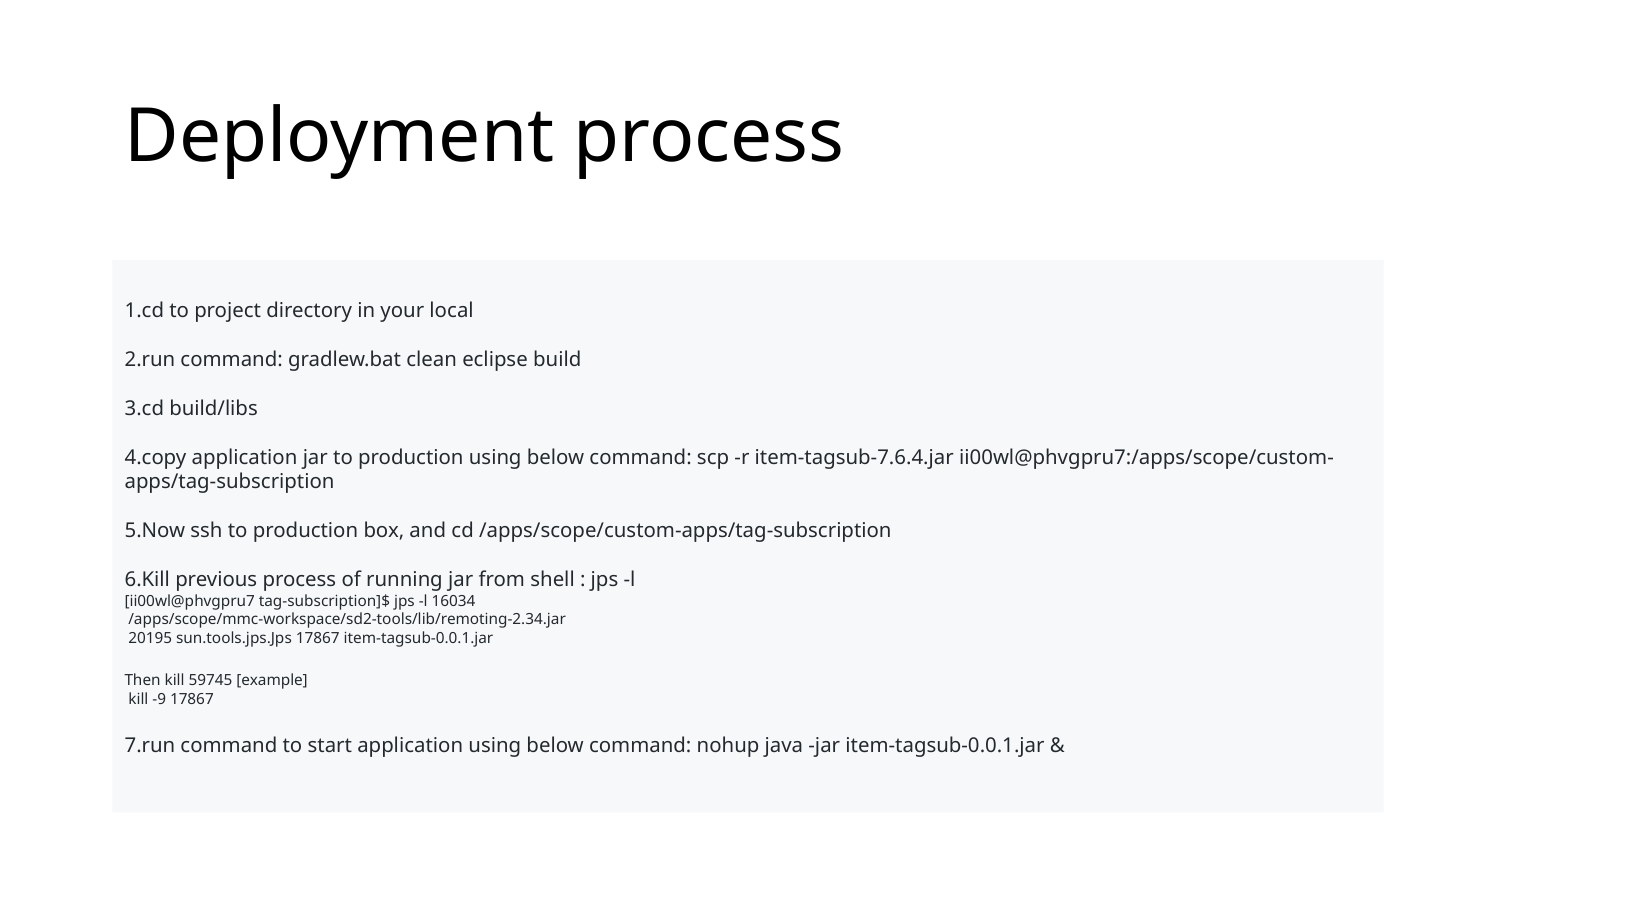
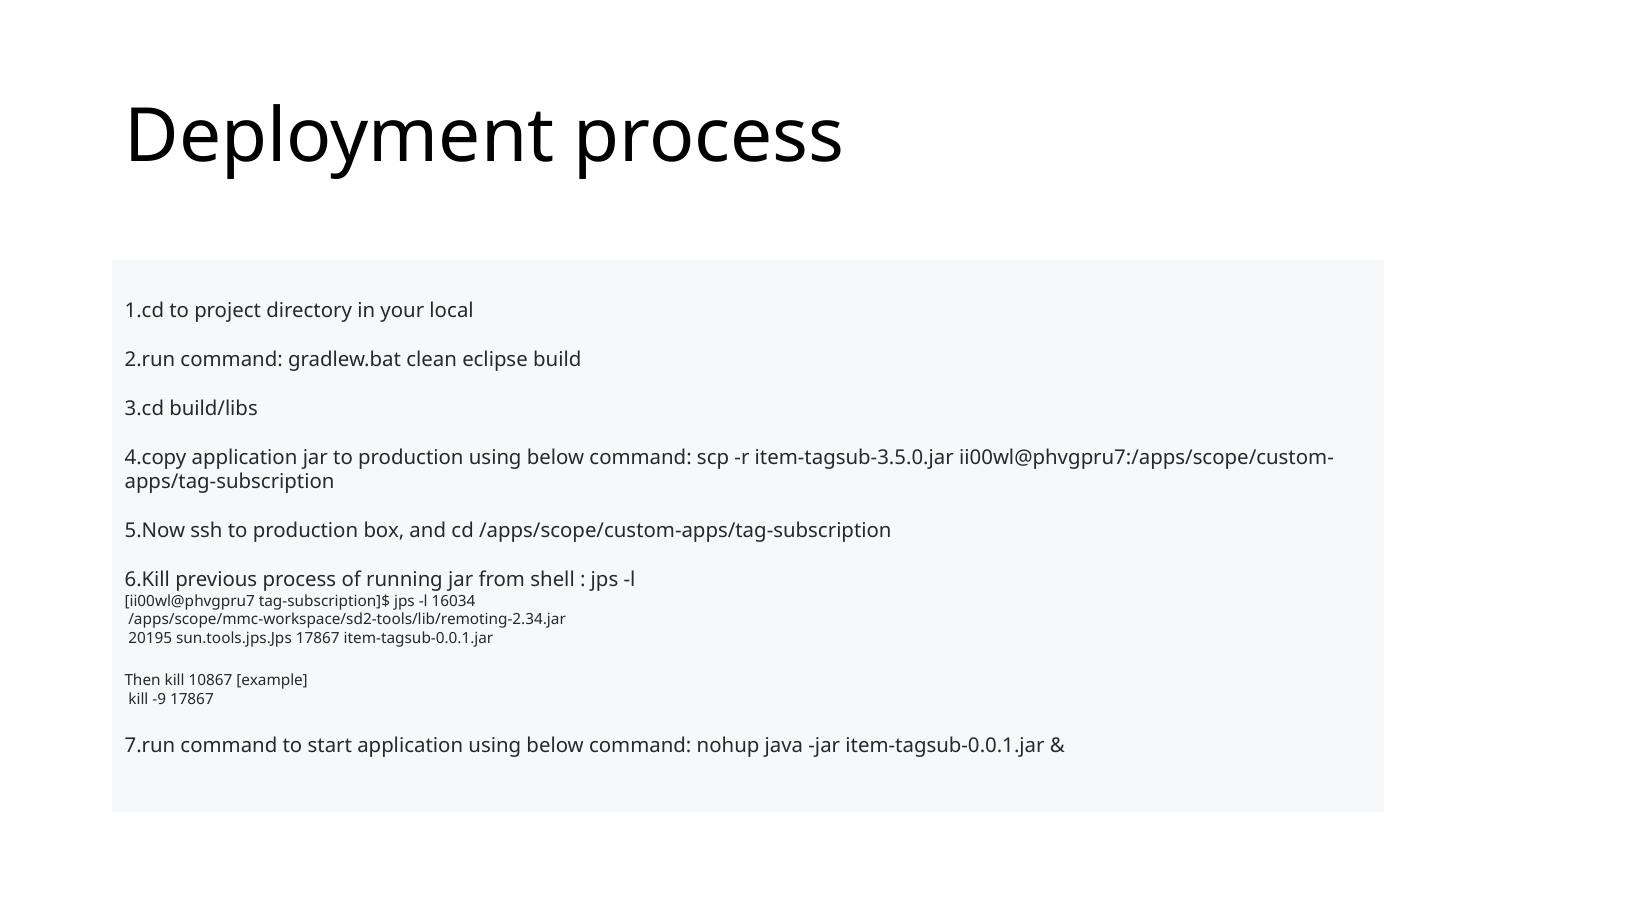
item-tagsub-7.6.4.jar: item-tagsub-7.6.4.jar -> item-tagsub-3.5.0.jar
59745: 59745 -> 10867
